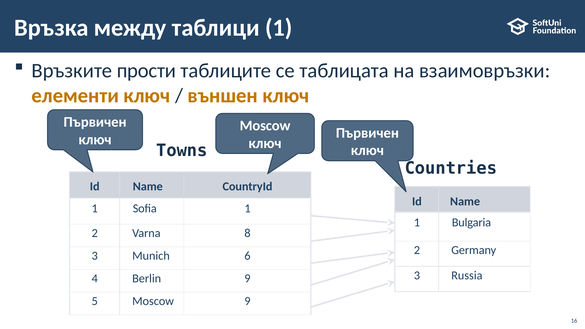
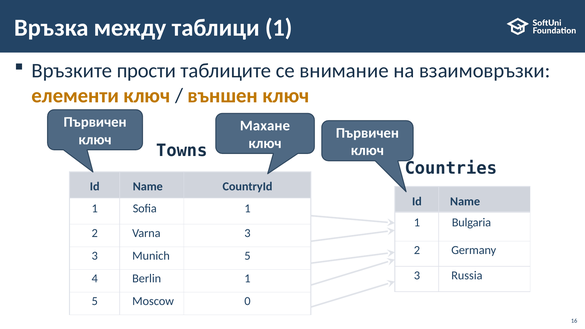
таблицата: таблицата -> внимание
Moscow at (265, 126): Moscow -> Махане
Varna 8: 8 -> 3
Munich 6: 6 -> 5
Berlin 9: 9 -> 1
Moscow 9: 9 -> 0
